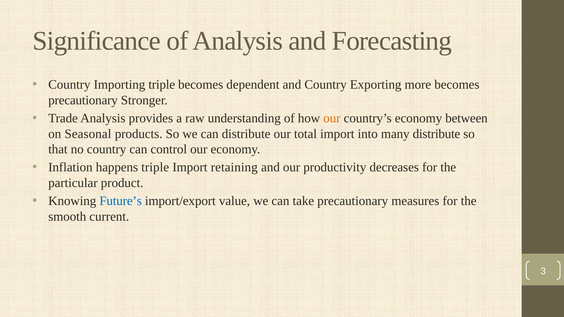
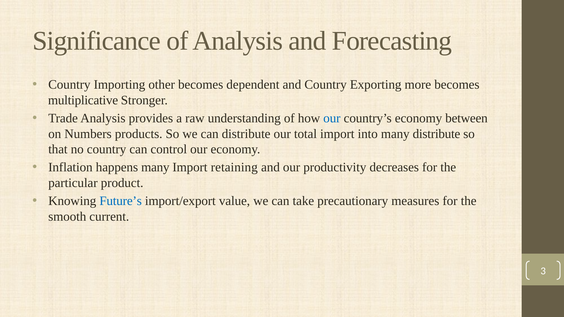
Importing triple: triple -> other
precautionary at (83, 100): precautionary -> multiplicative
our at (332, 118) colour: orange -> blue
Seasonal: Seasonal -> Numbers
happens triple: triple -> many
